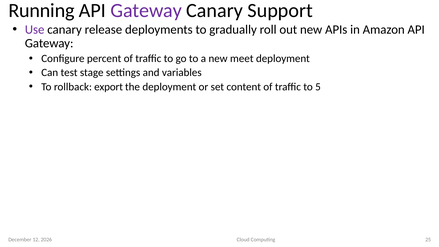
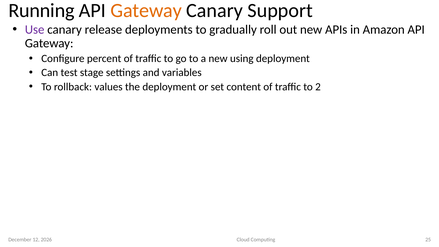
Gateway at (146, 10) colour: purple -> orange
meet: meet -> using
export: export -> values
5: 5 -> 2
